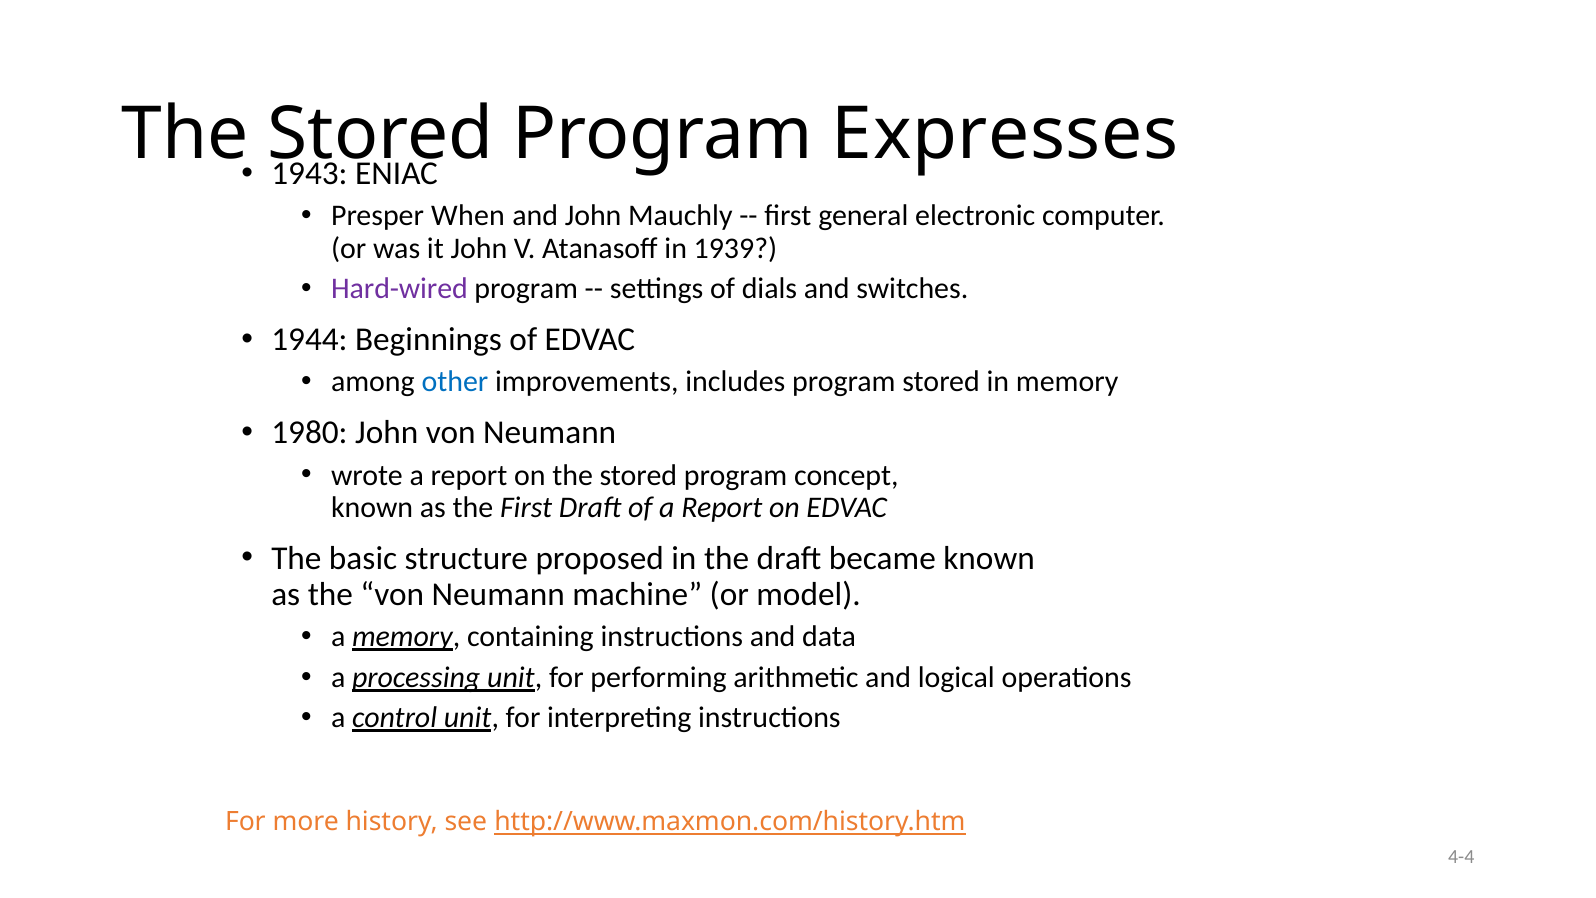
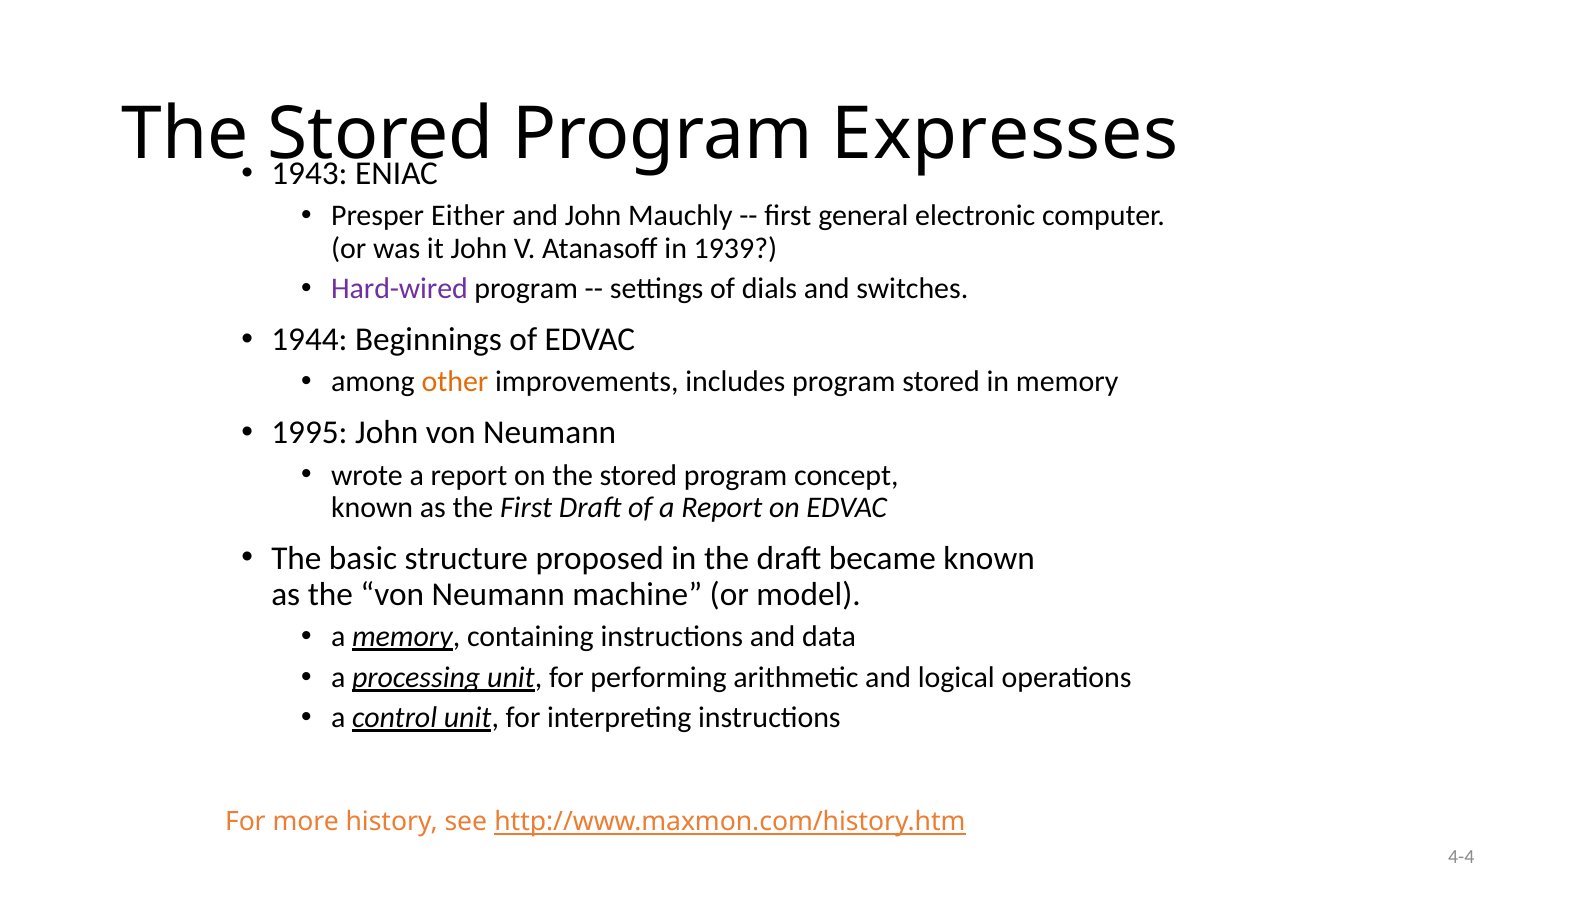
When: When -> Either
other colour: blue -> orange
1980: 1980 -> 1995
